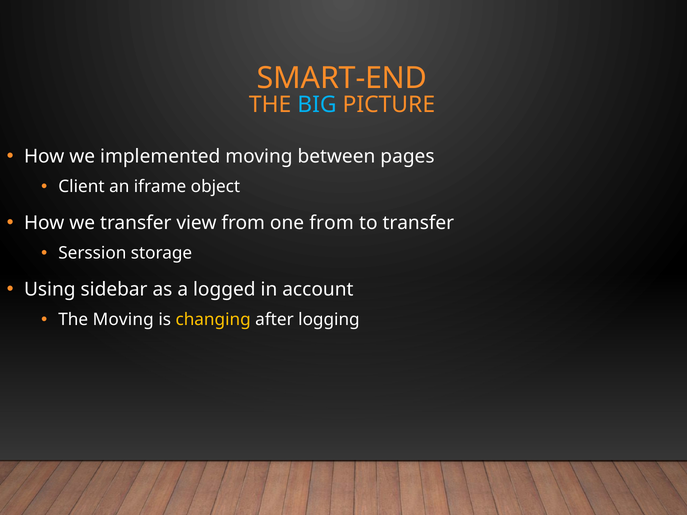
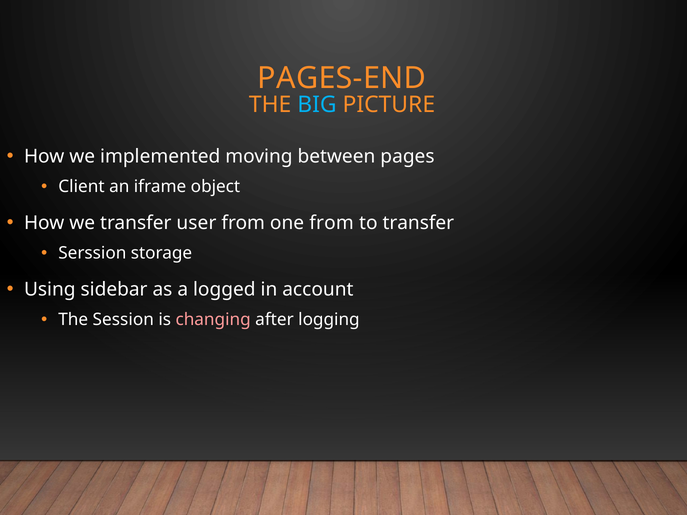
SMART-END: SMART-END -> PAGES-END
view: view -> user
The Moving: Moving -> Session
changing colour: yellow -> pink
